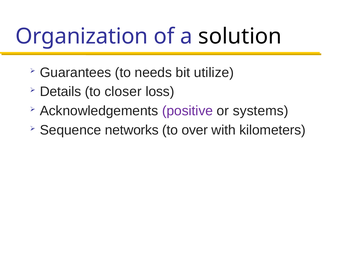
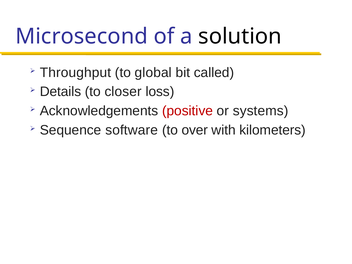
Organization: Organization -> Microsecond
Guarantees: Guarantees -> Throughput
needs: needs -> global
utilize: utilize -> called
positive colour: purple -> red
networks: networks -> software
